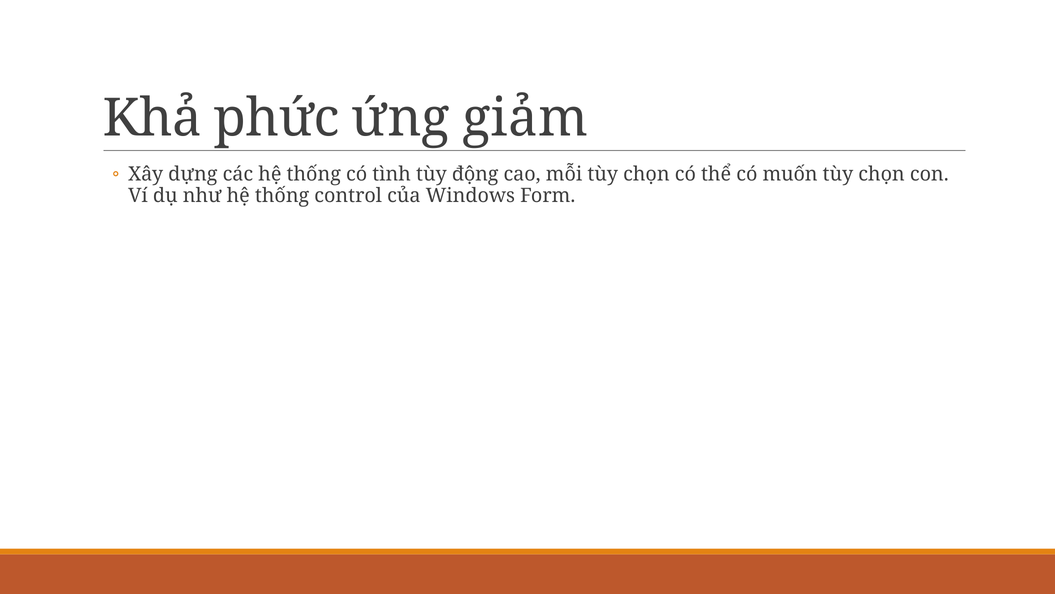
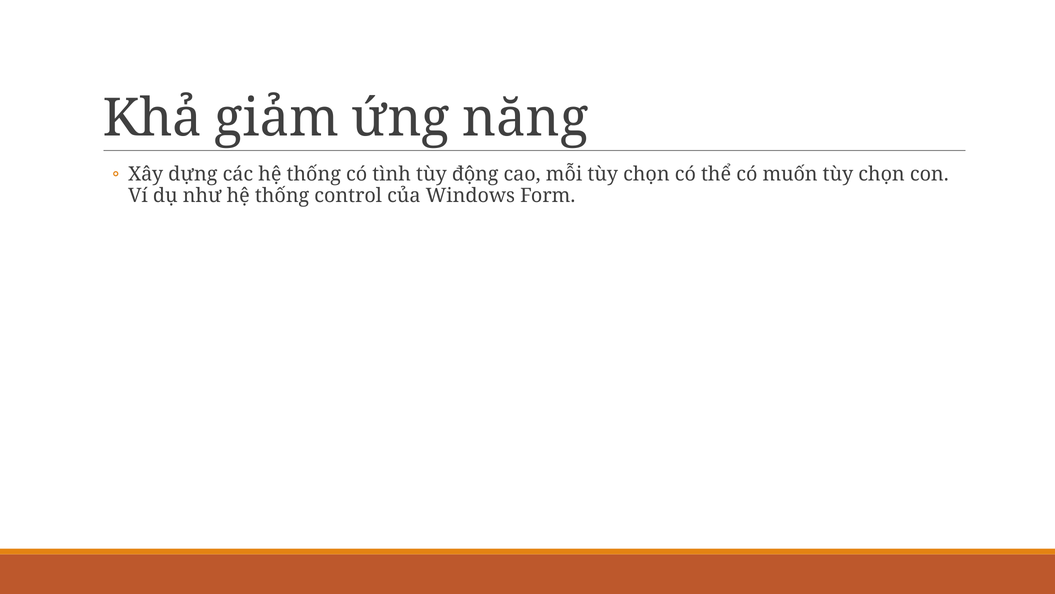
phức: phức -> giảm
giảm: giảm -> năng
